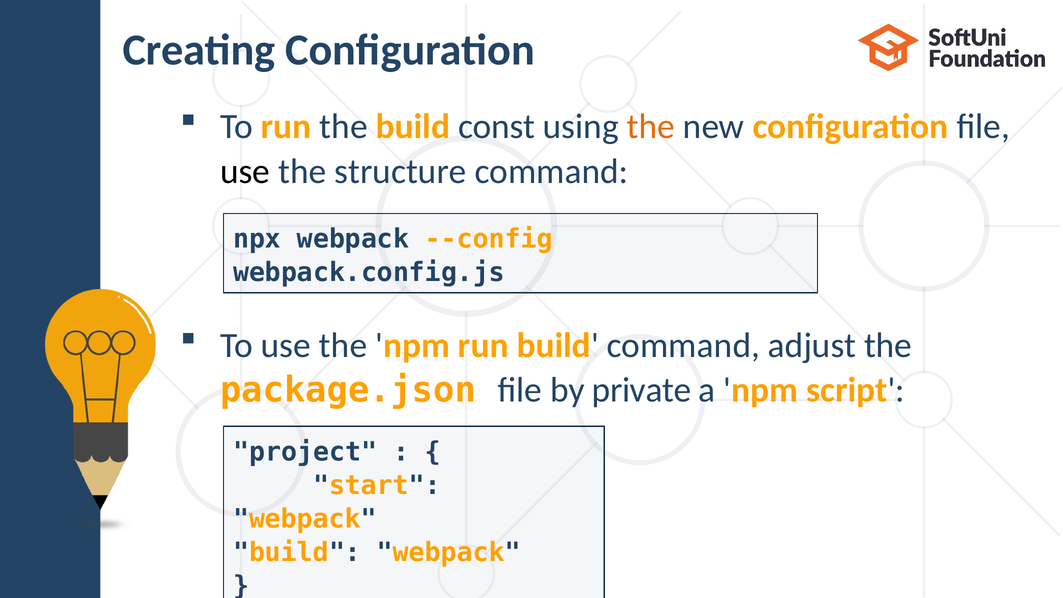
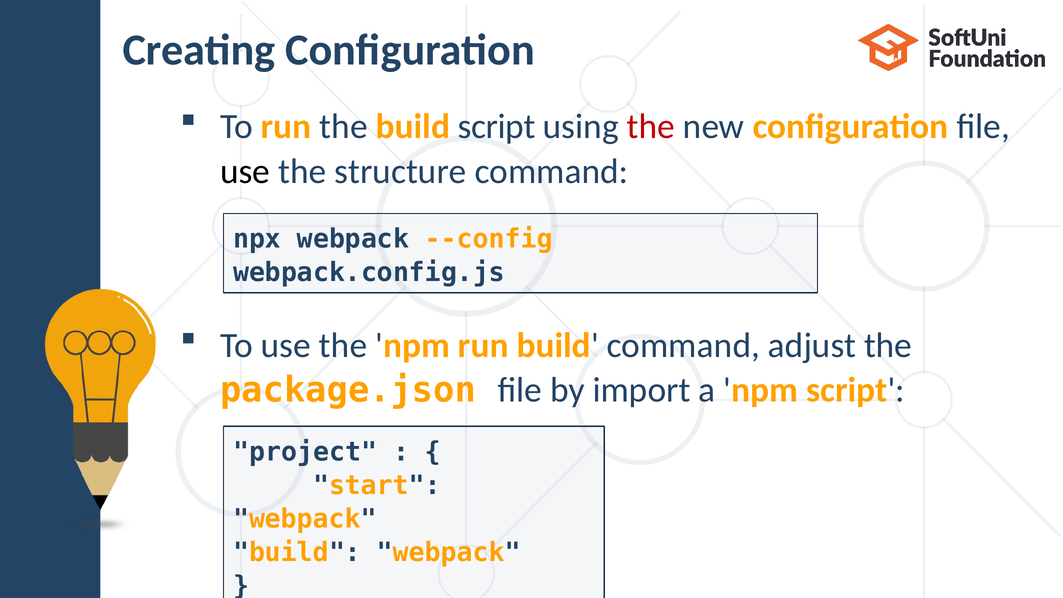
build const: const -> script
the at (651, 127) colour: orange -> red
private: private -> import
